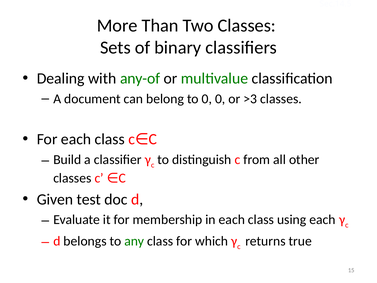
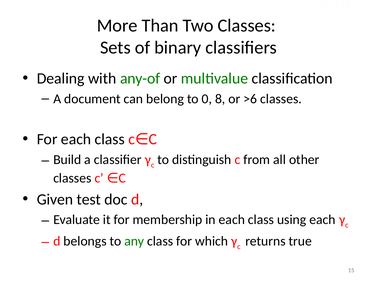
0 0: 0 -> 8
>3: >3 -> >6
